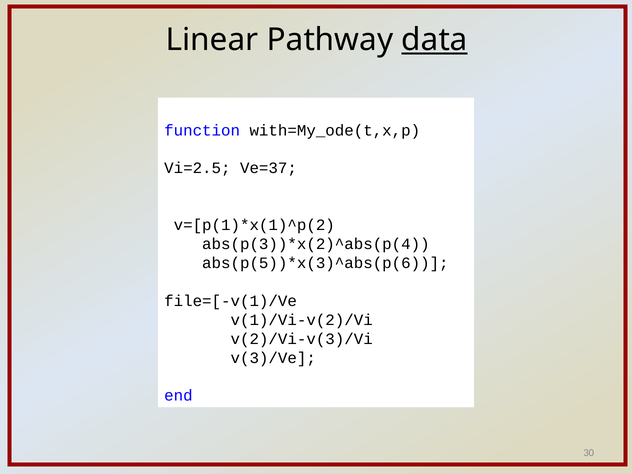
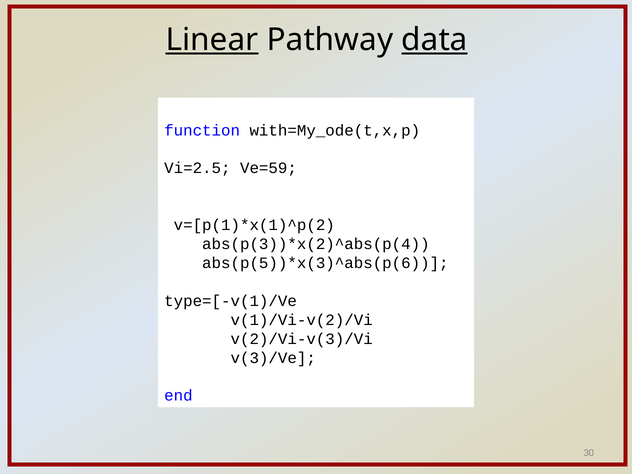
Linear underline: none -> present
Ve=37: Ve=37 -> Ve=59
file=[-v(1)/Ve: file=[-v(1)/Ve -> type=[-v(1)/Ve
